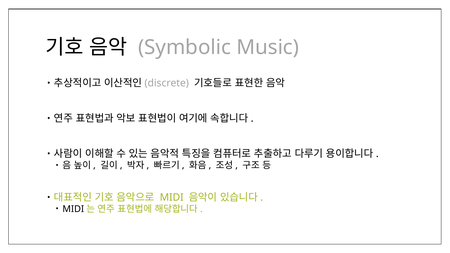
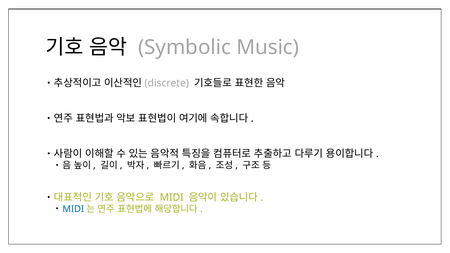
MIDI at (73, 209) colour: black -> blue
